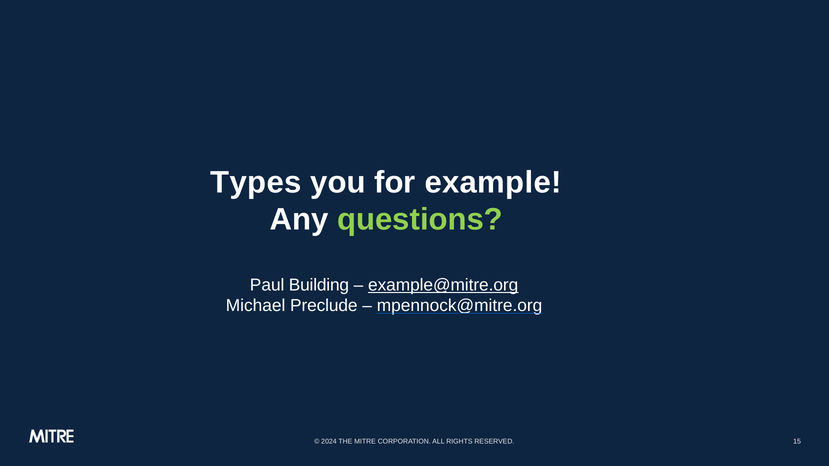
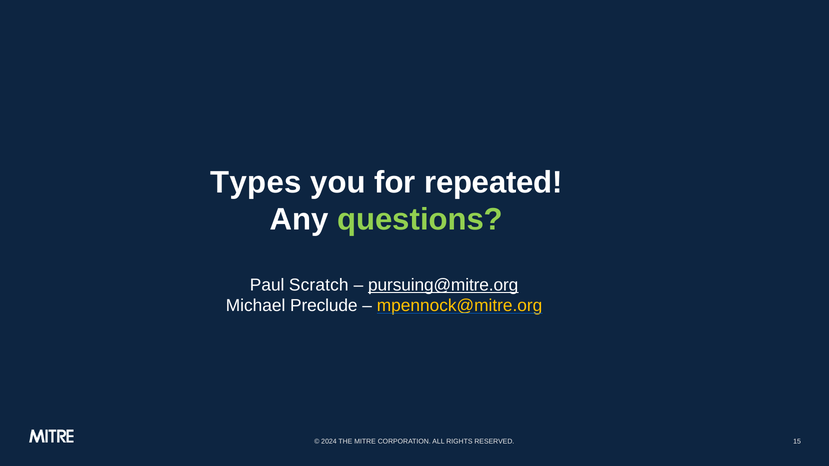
example: example -> repeated
Building: Building -> Scratch
example@mitre.org: example@mitre.org -> pursuing@mitre.org
mpennock@mitre.org colour: white -> yellow
